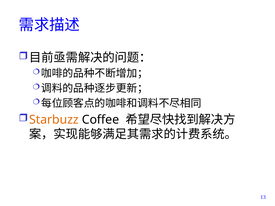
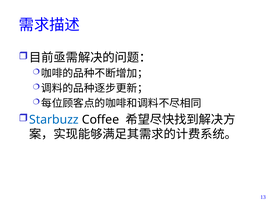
Starbuzz colour: orange -> blue
